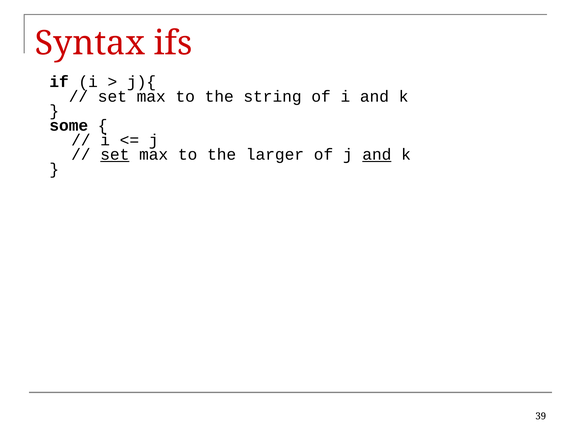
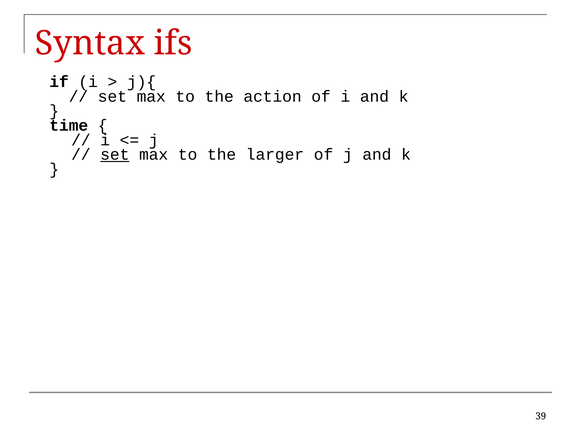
string: string -> action
some: some -> time
and at (377, 154) underline: present -> none
